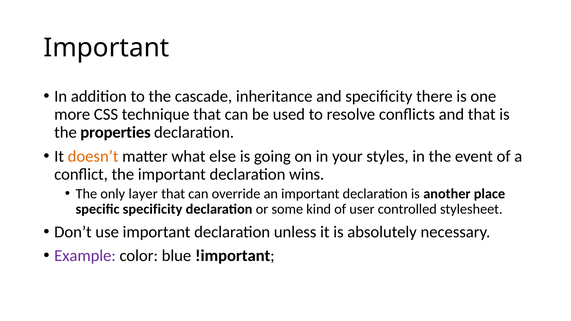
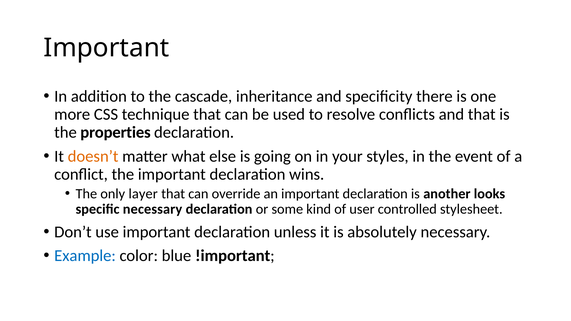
place: place -> looks
specific specificity: specificity -> necessary
Example colour: purple -> blue
